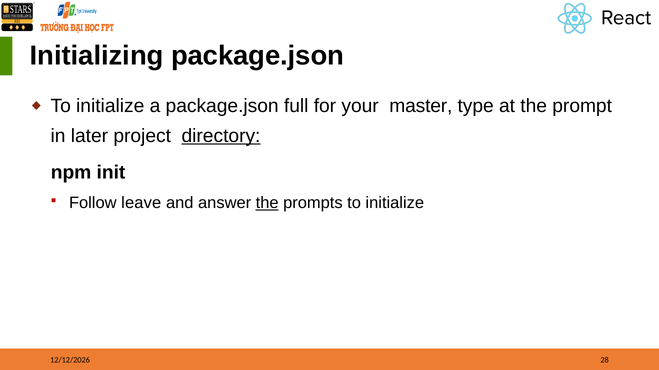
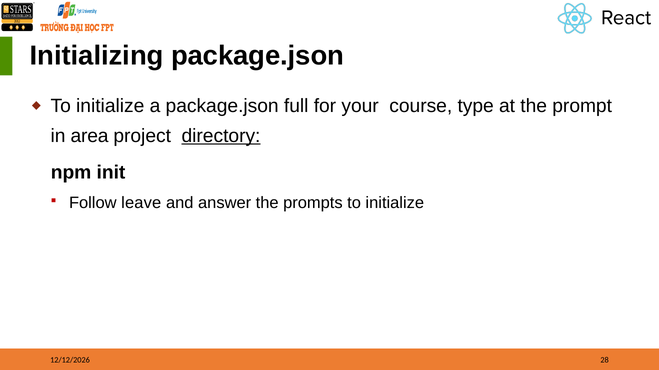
master: master -> course
later: later -> area
the at (267, 203) underline: present -> none
